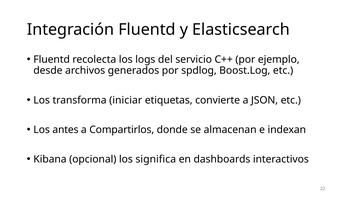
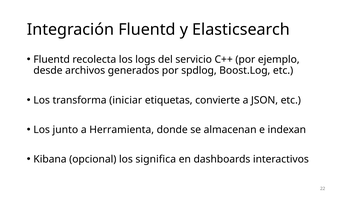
antes: antes -> junto
Compartirlos: Compartirlos -> Herramienta
